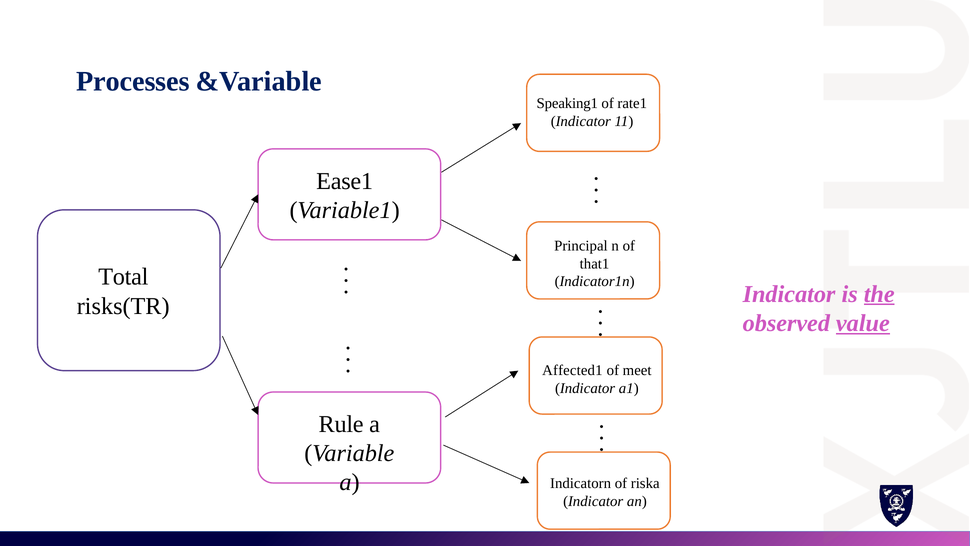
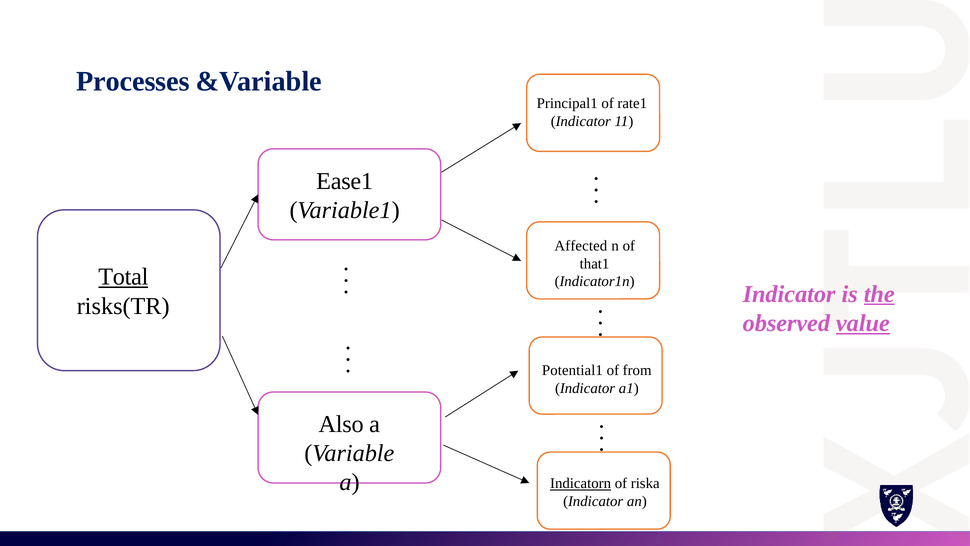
Speaking1: Speaking1 -> Principal1
Principal: Principal -> Affected
Total underline: none -> present
Affected1: Affected1 -> Potential1
meet: meet -> from
Rule: Rule -> Also
Indicatorn underline: none -> present
